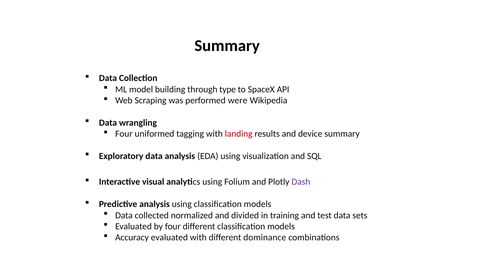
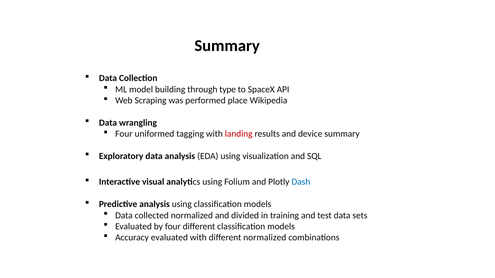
were: were -> place
Dash colour: purple -> blue
different dominance: dominance -> normalized
